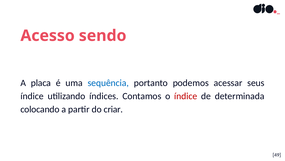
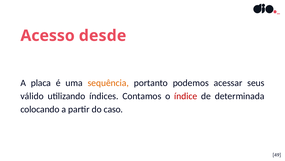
sendo: sendo -> desde
sequência colour: blue -> orange
índice at (32, 96): índice -> válido
criar: criar -> caso
